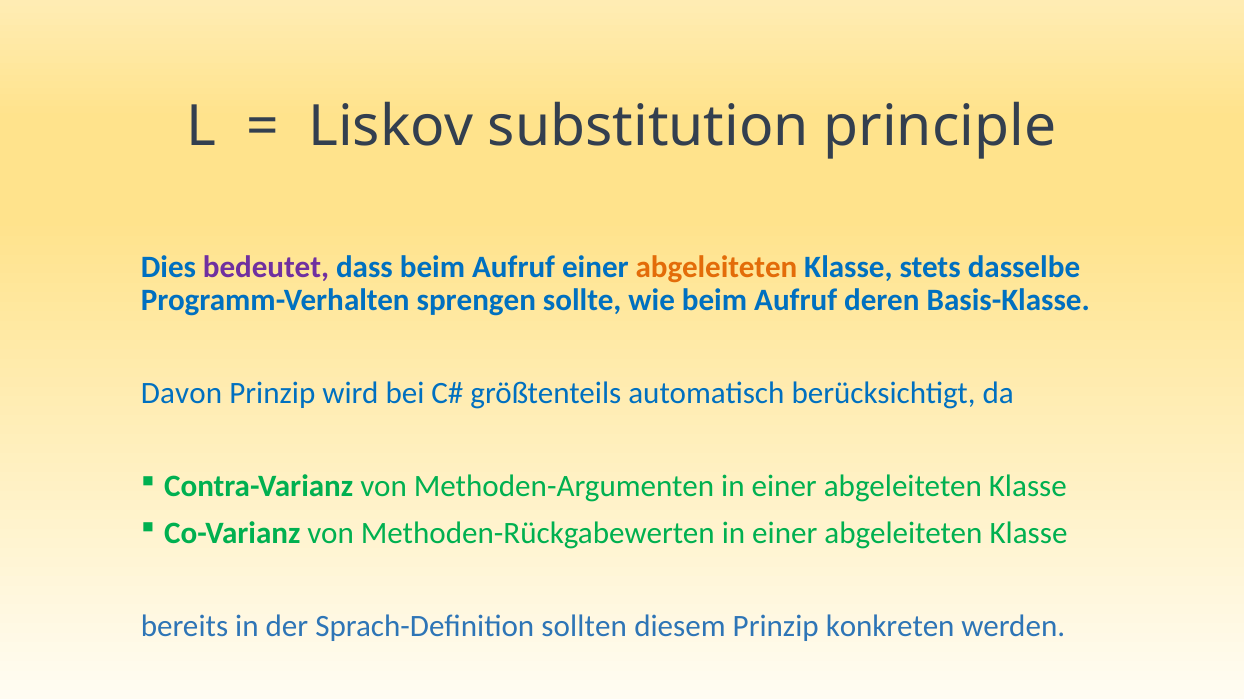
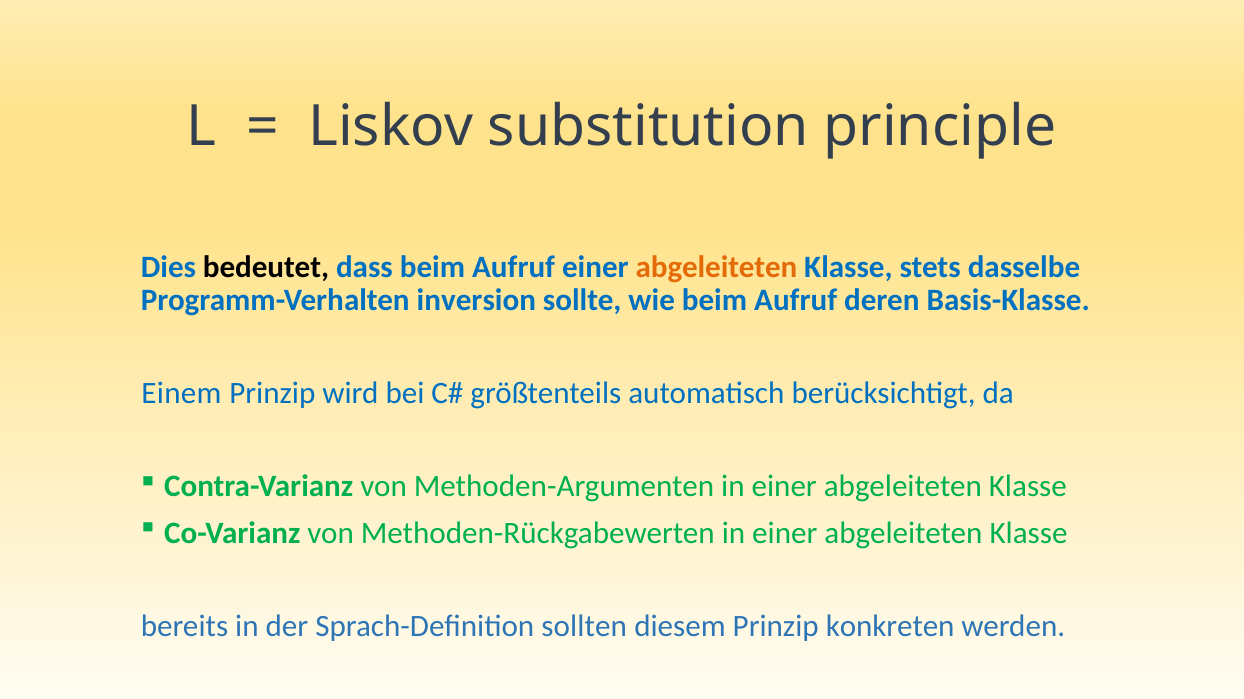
bedeutet colour: purple -> black
sprengen: sprengen -> inversion
Davon: Davon -> Einem
